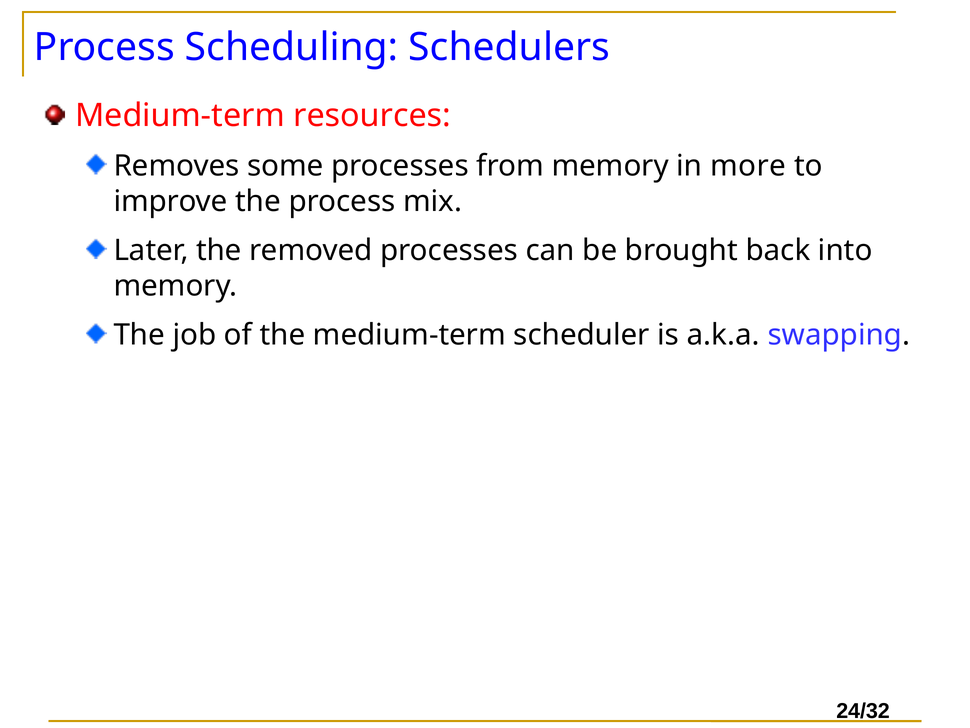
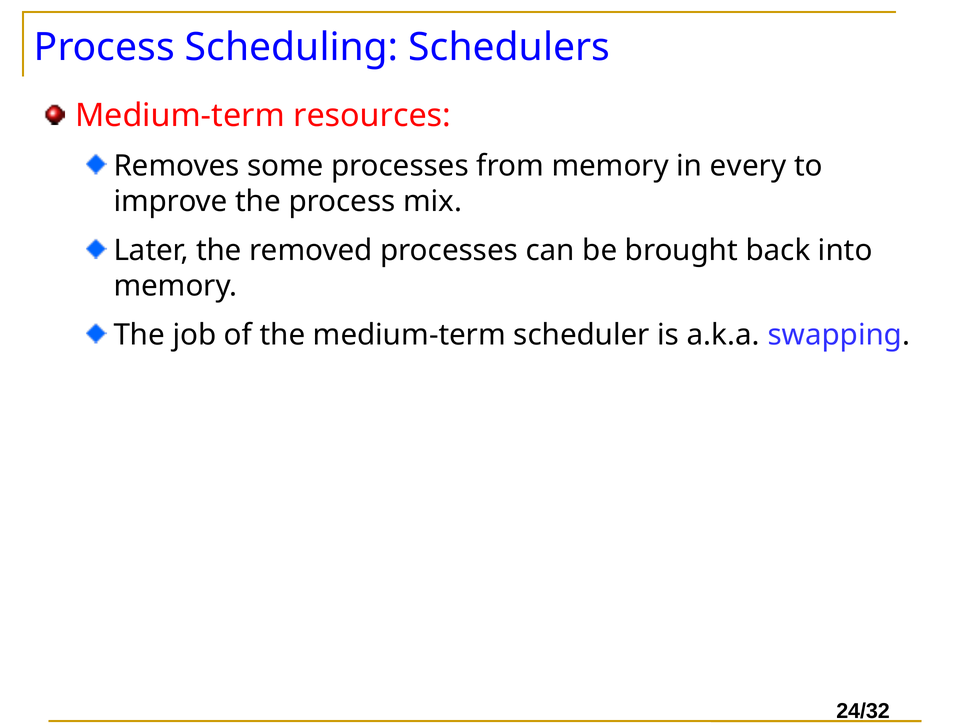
more: more -> every
